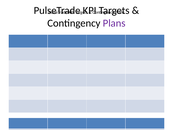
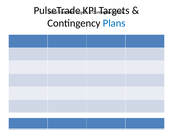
Plans at (114, 23) colour: purple -> blue
